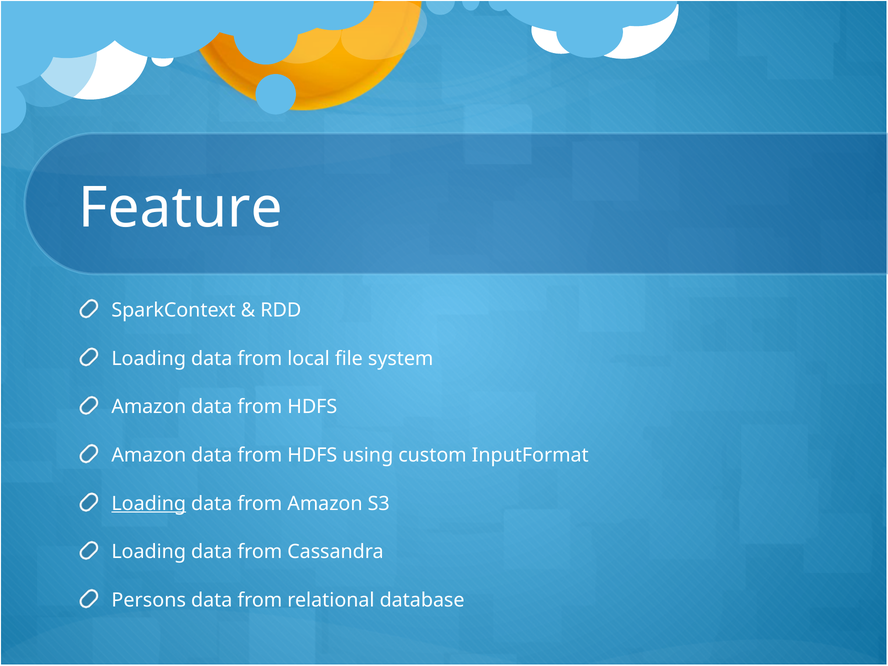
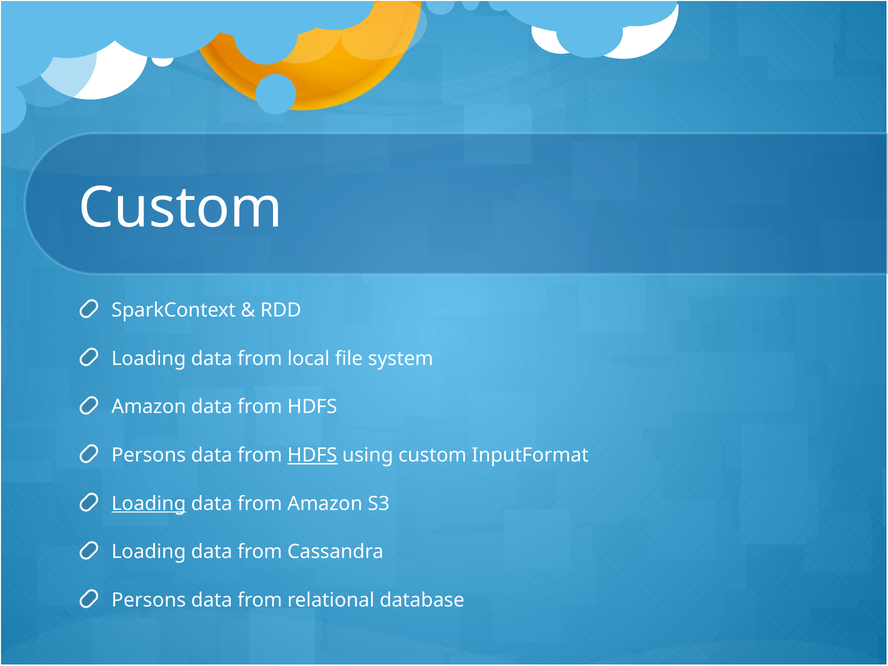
Feature at (180, 208): Feature -> Custom
Amazon at (149, 455): Amazon -> Persons
HDFS at (312, 455) underline: none -> present
